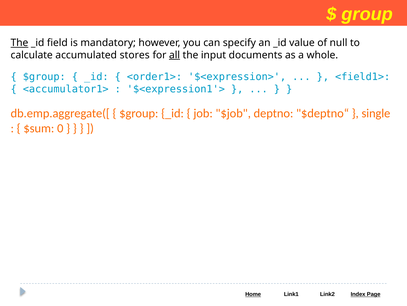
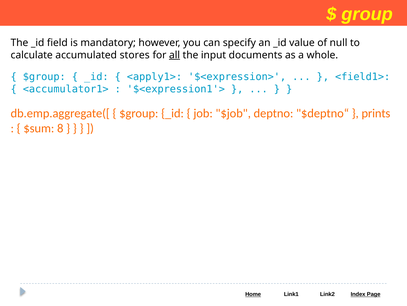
The at (19, 43) underline: present -> none
<order1>: <order1> -> <apply1>
single: single -> prints
0: 0 -> 8
